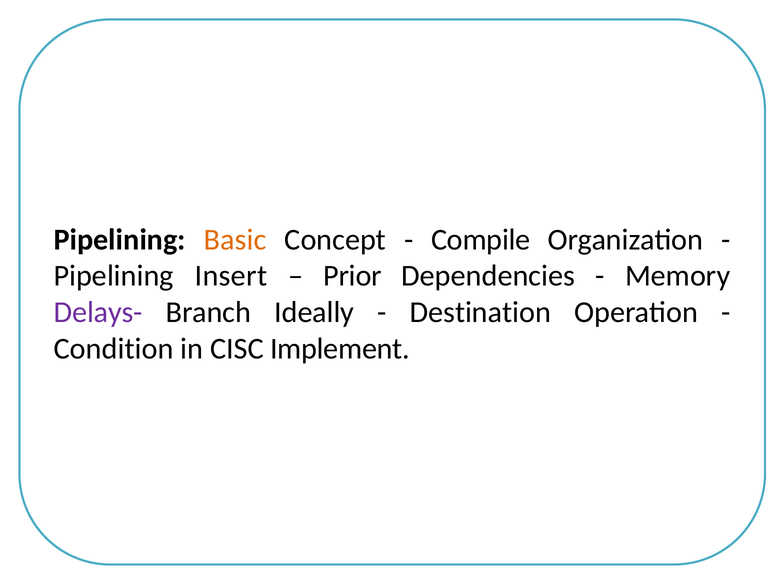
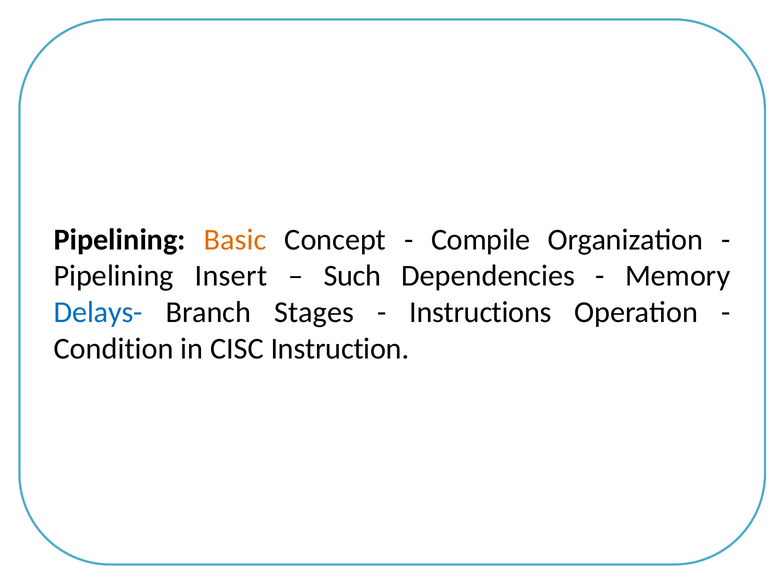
Prior: Prior -> Such
Delays- colour: purple -> blue
Ideally: Ideally -> Stages
Destination: Destination -> Instructions
Implement: Implement -> Instruction
